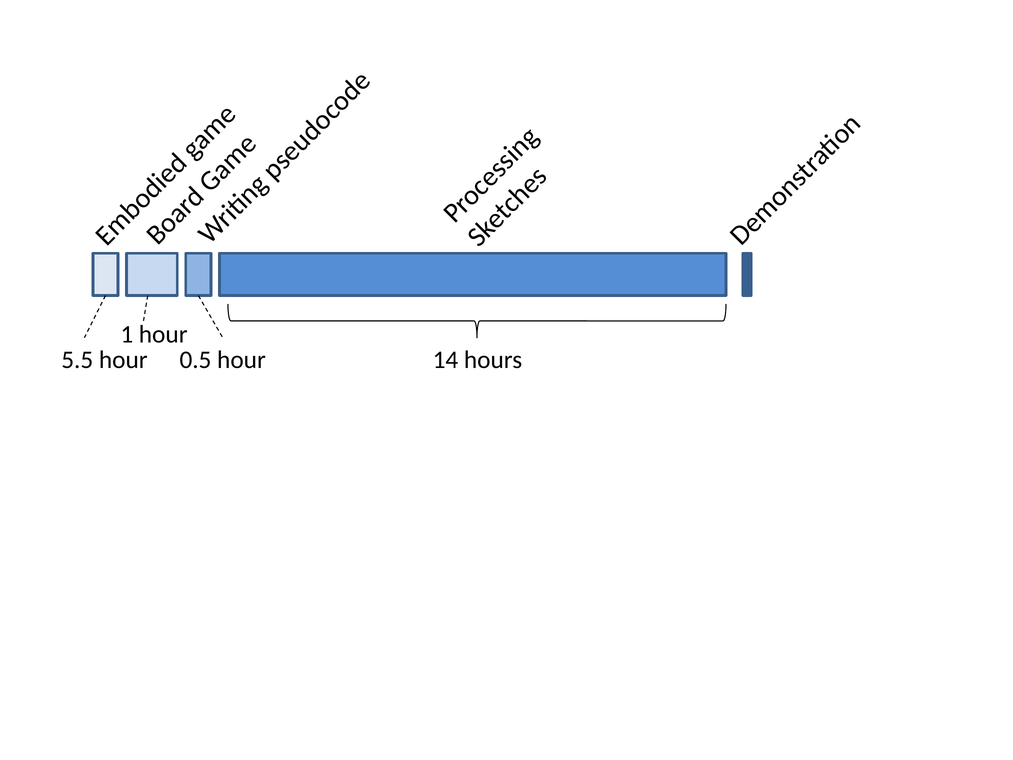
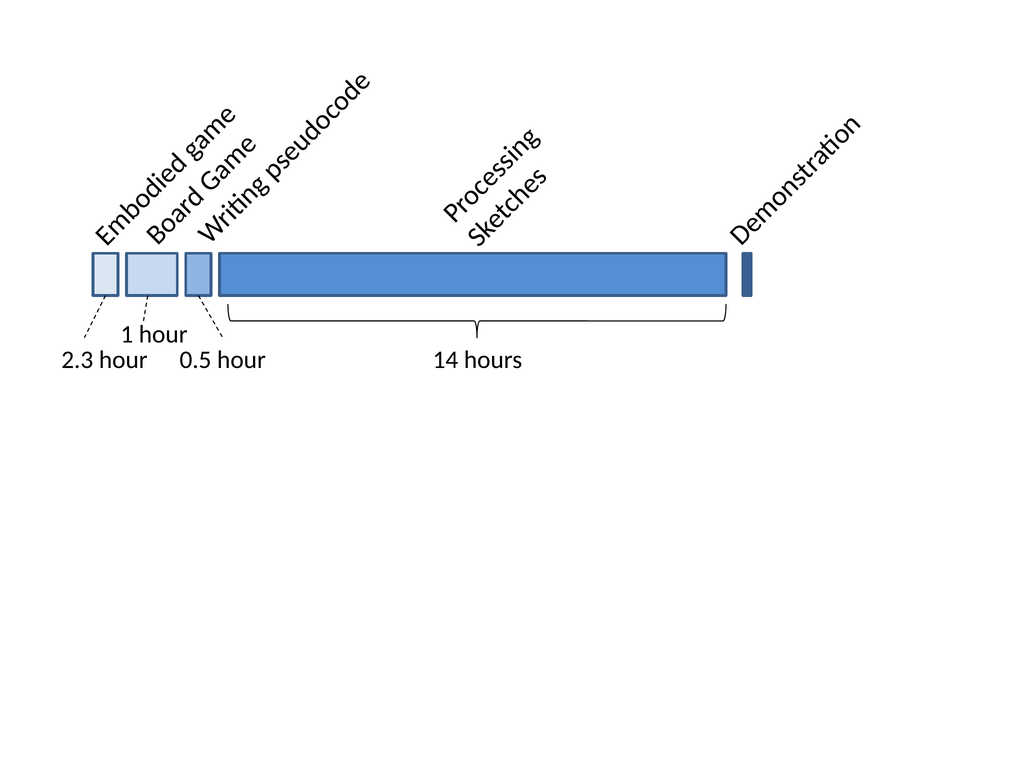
5.5: 5.5 -> 2.3
